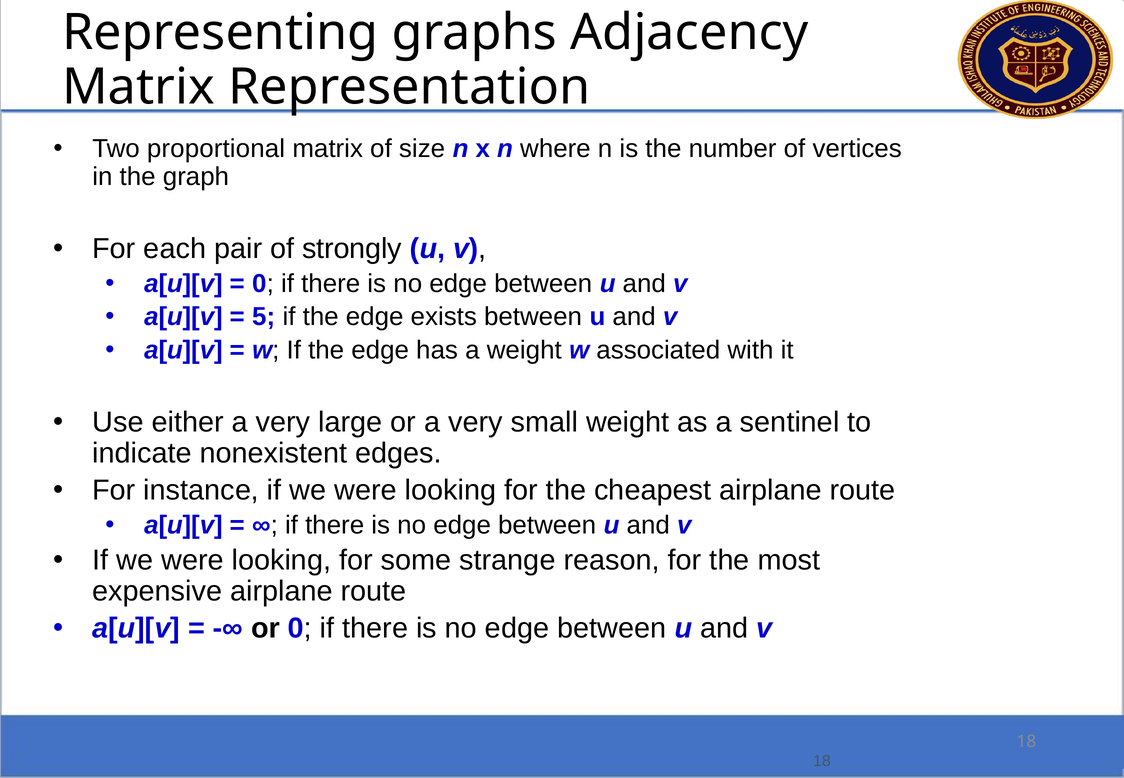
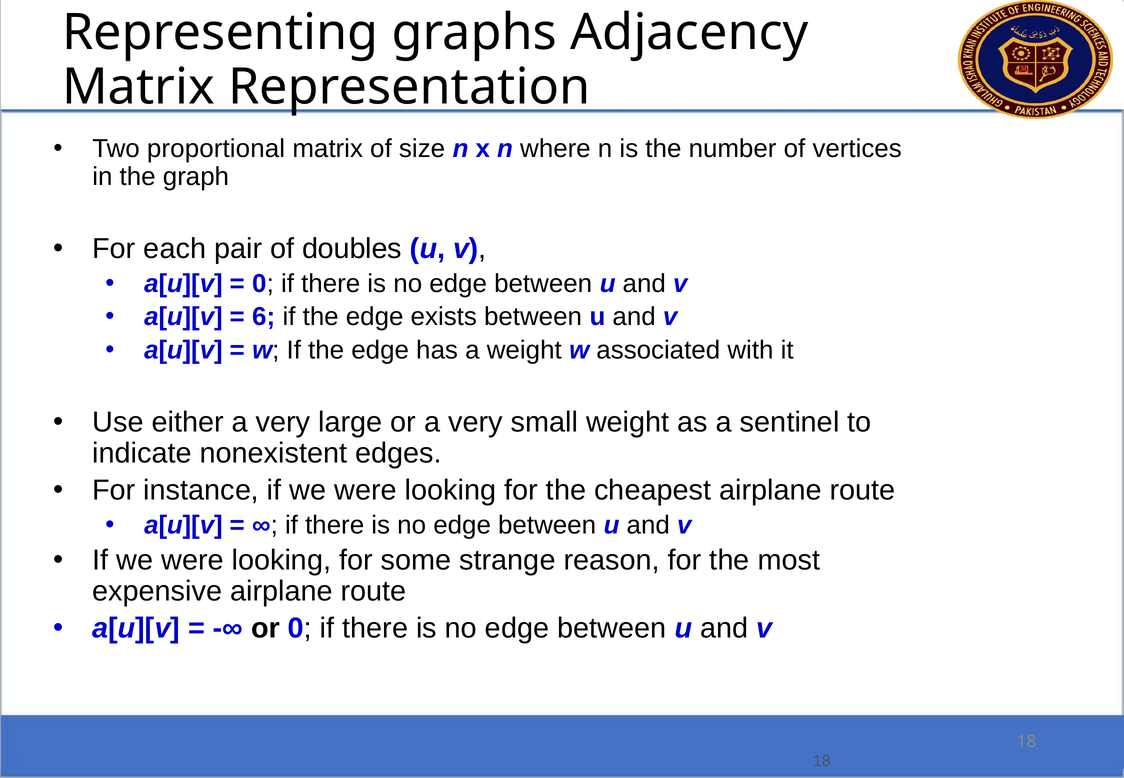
strongly: strongly -> doubles
5: 5 -> 6
